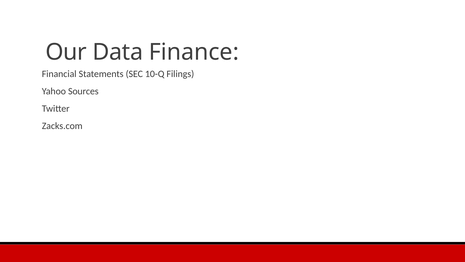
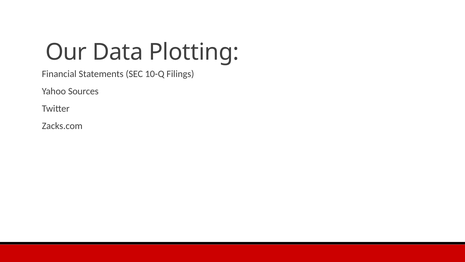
Finance: Finance -> Plotting
